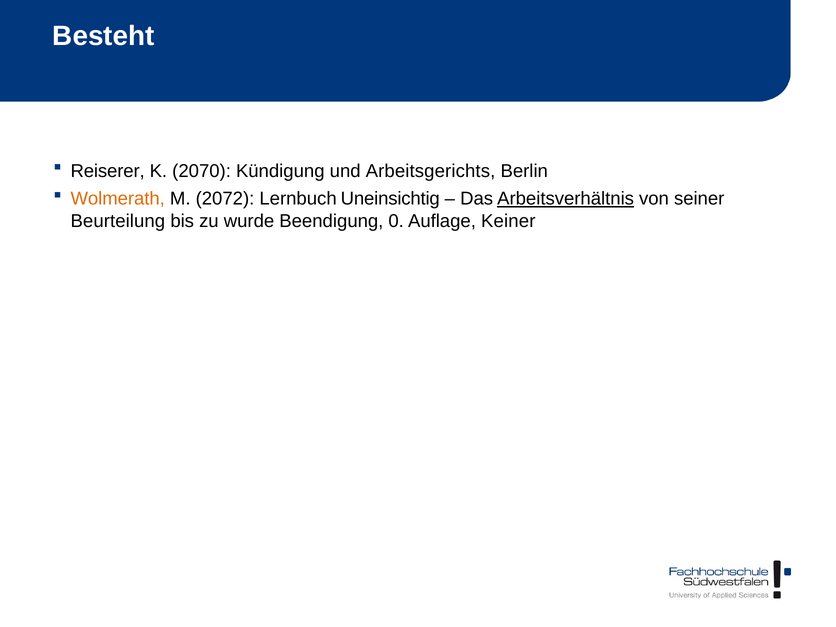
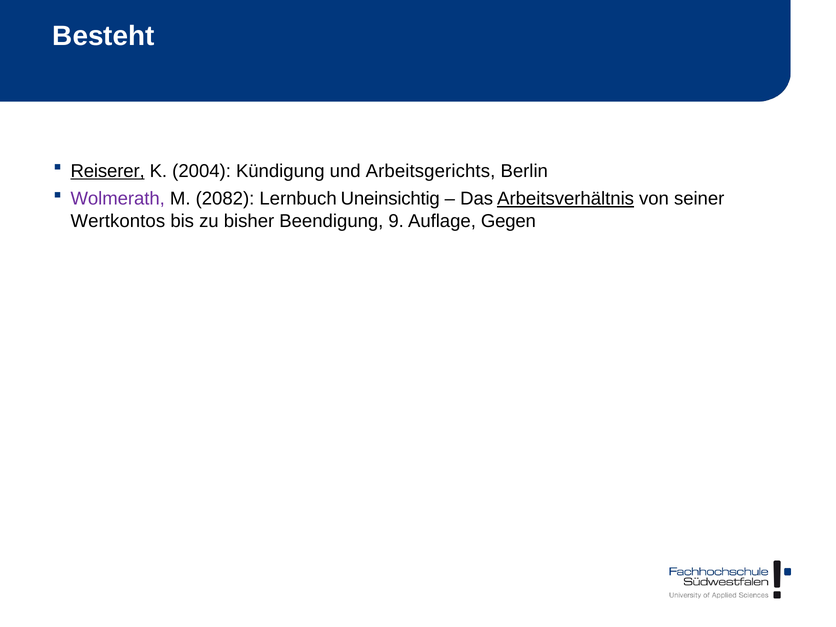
Reiserer underline: none -> present
2070: 2070 -> 2004
Wolmerath colour: orange -> purple
2072: 2072 -> 2082
Beurteilung: Beurteilung -> Wertkontos
wurde: wurde -> bisher
0: 0 -> 9
Keiner: Keiner -> Gegen
